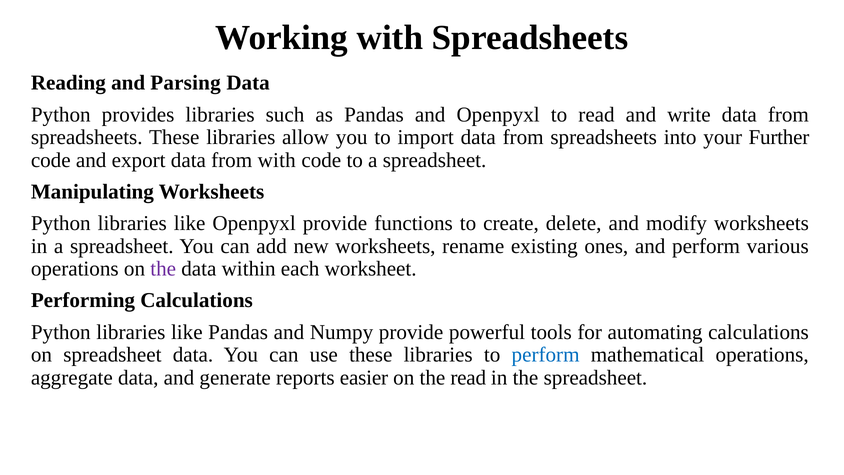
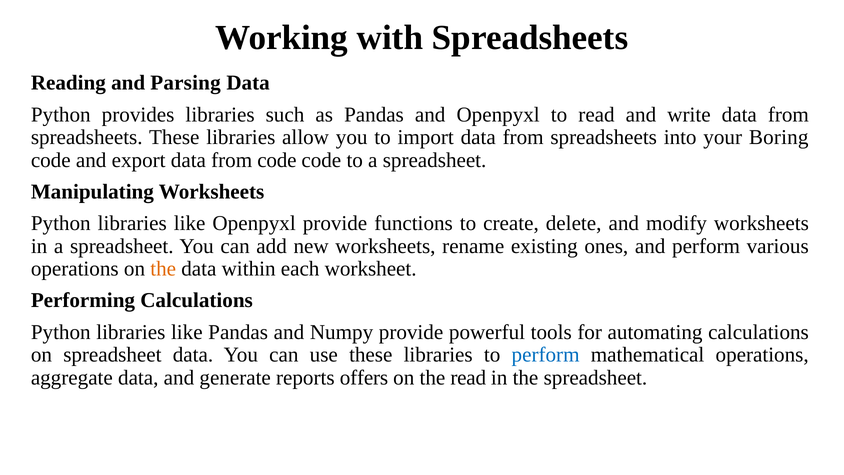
Further: Further -> Boring
from with: with -> code
the at (163, 269) colour: purple -> orange
easier: easier -> offers
